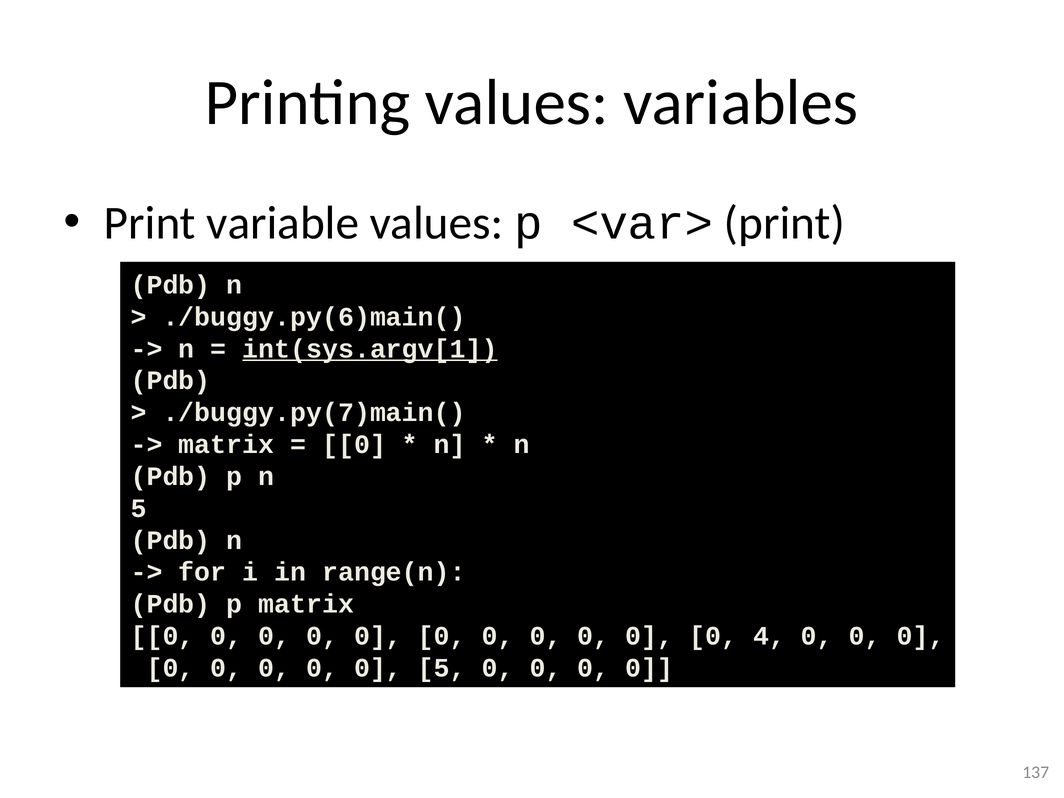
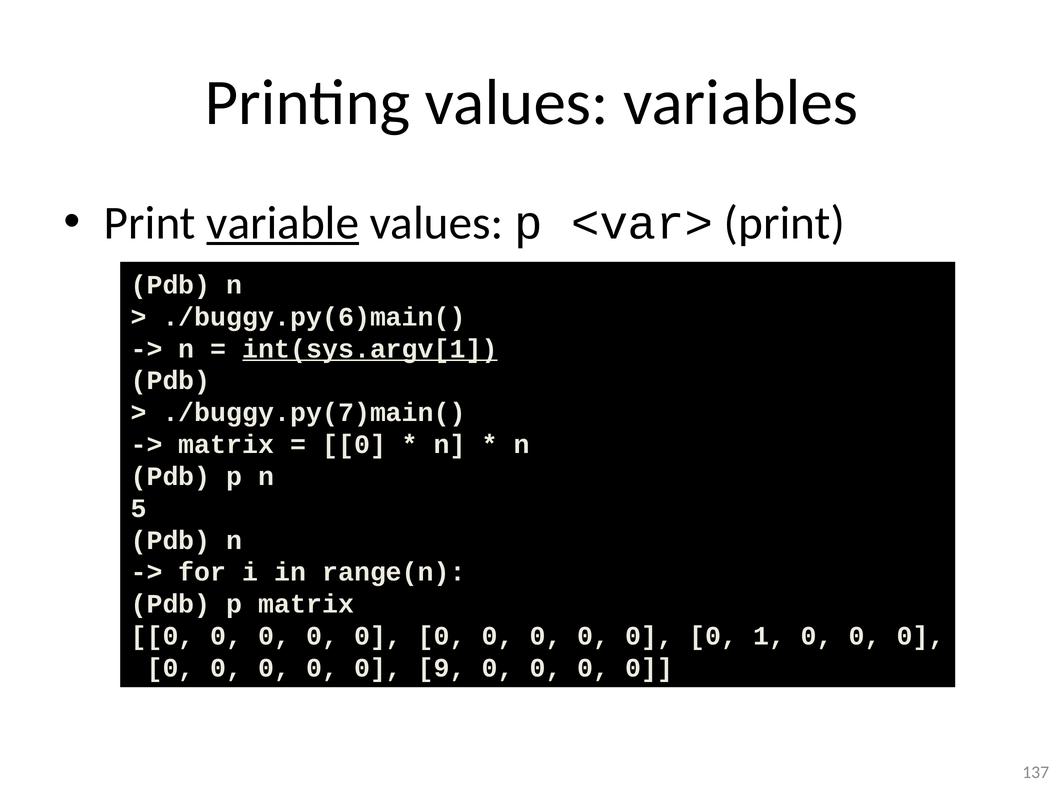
variable underline: none -> present
4: 4 -> 1
0 5: 5 -> 9
